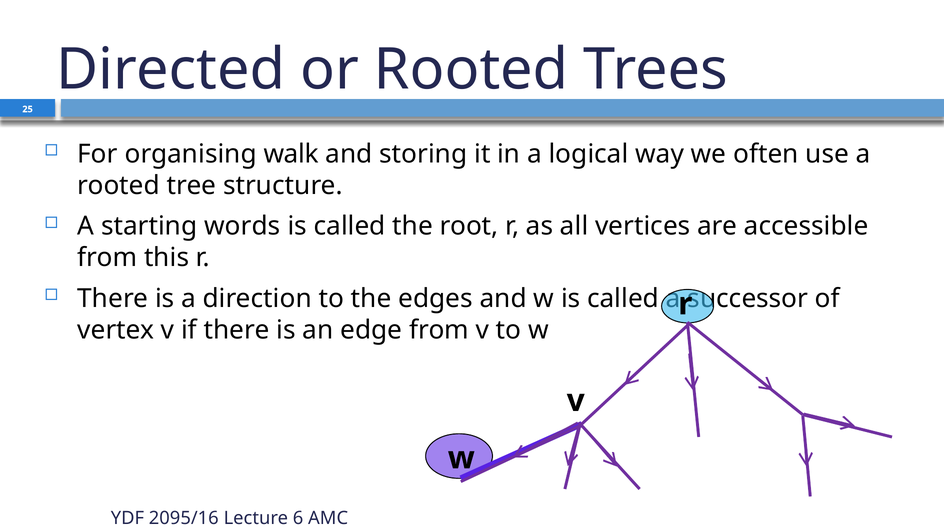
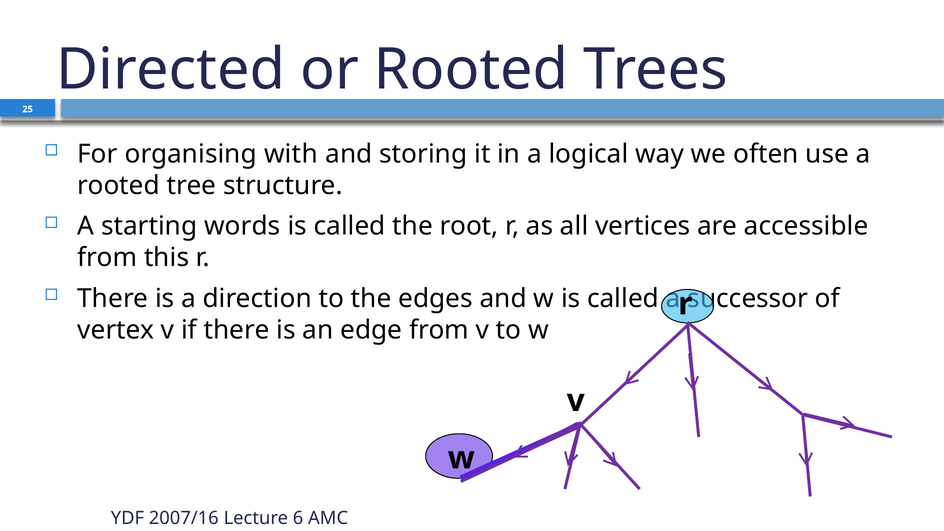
walk: walk -> with
2095/16: 2095/16 -> 2007/16
